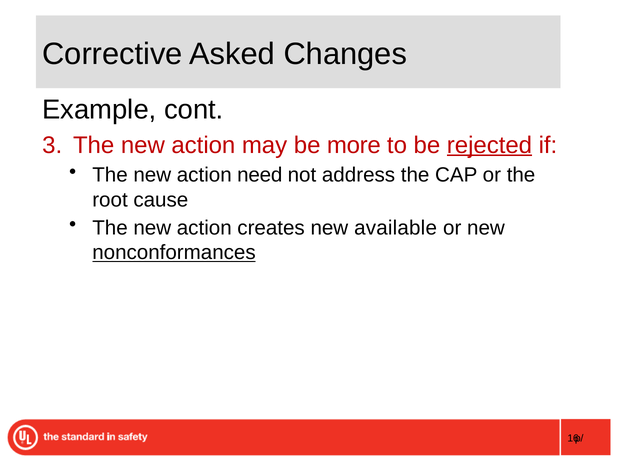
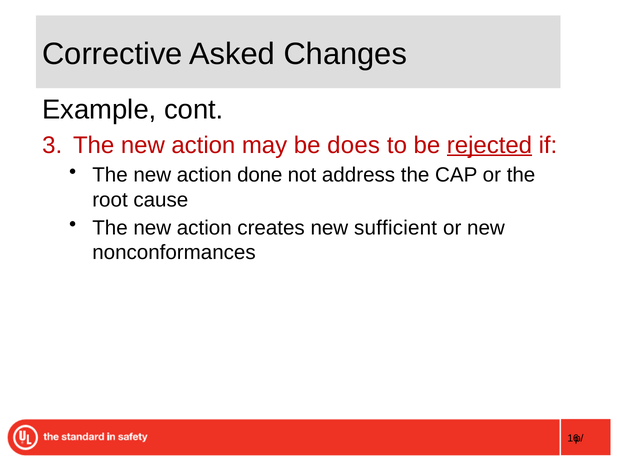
more: more -> does
need: need -> done
available: available -> sufficient
nonconformances underline: present -> none
